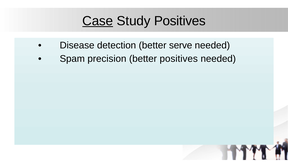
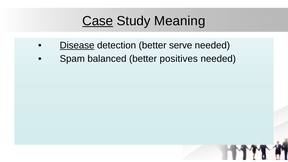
Study Positives: Positives -> Meaning
Disease underline: none -> present
precision: precision -> balanced
